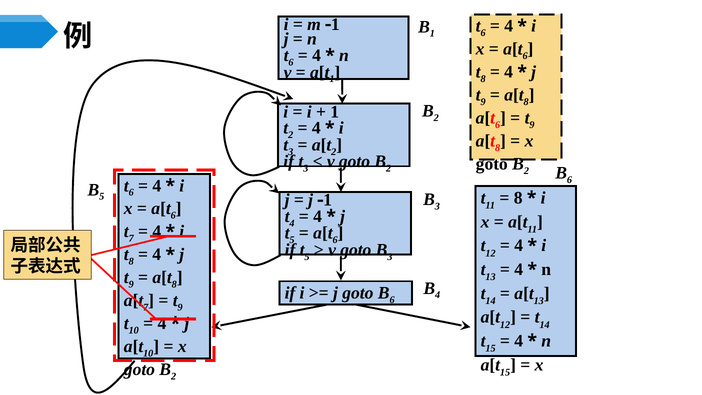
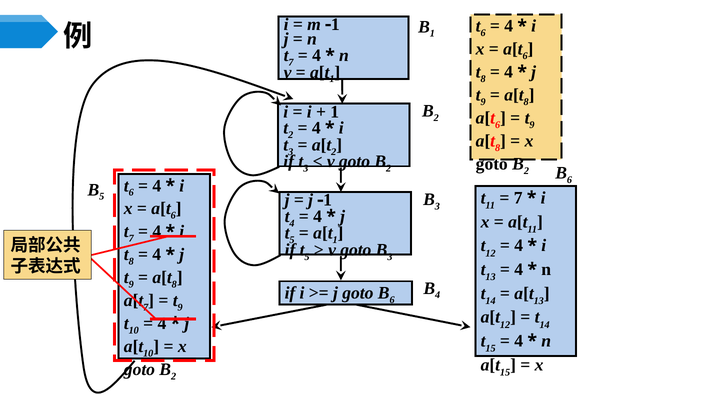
6 at (291, 62): 6 -> 7
8 at (518, 198): 8 -> 7
6 at (335, 240): 6 -> 1
